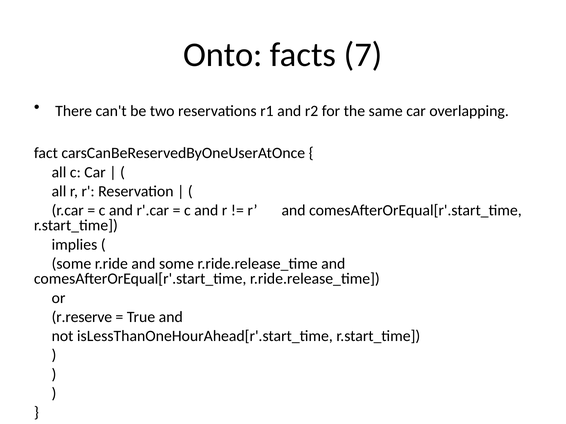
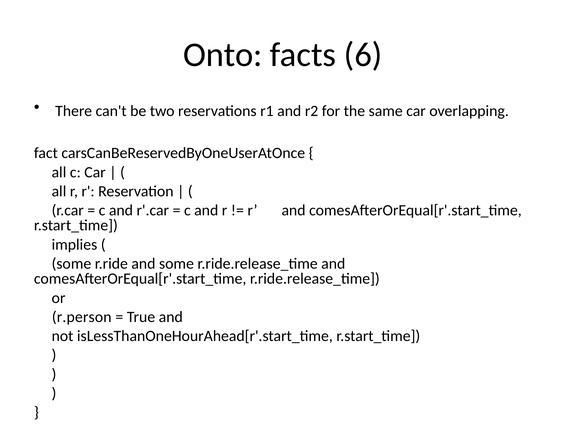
7: 7 -> 6
r.reserve: r.reserve -> r.person
